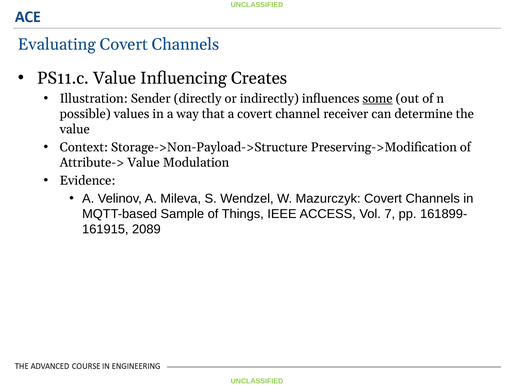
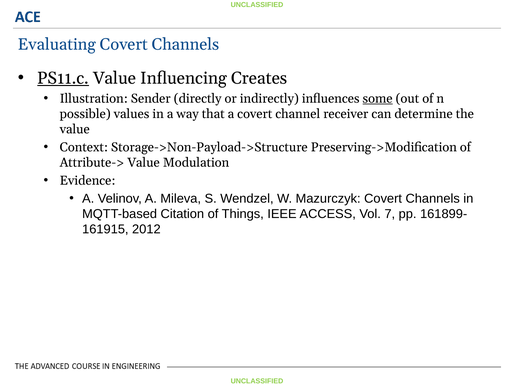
PS11.c underline: none -> present
Sample: Sample -> Citation
2089: 2089 -> 2012
